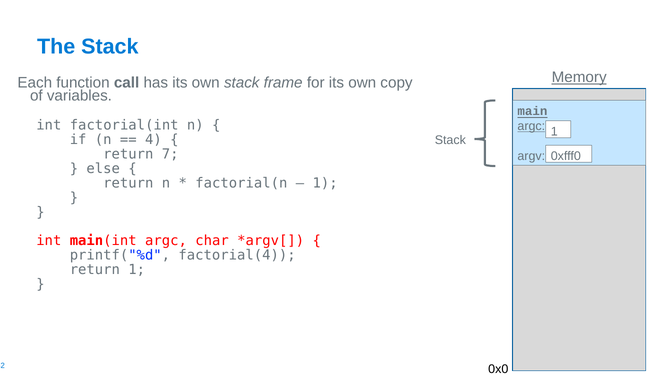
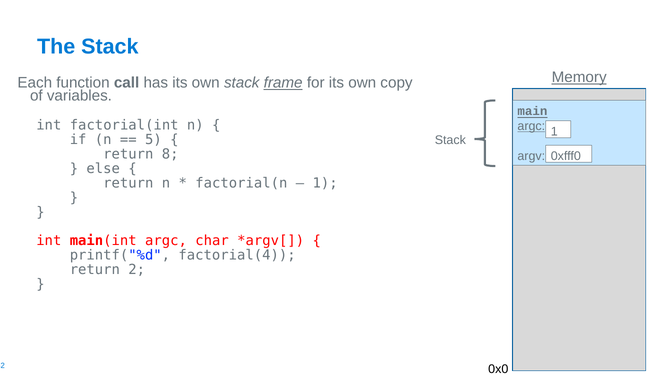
frame underline: none -> present
4: 4 -> 5
7: 7 -> 8
return 1: 1 -> 2
